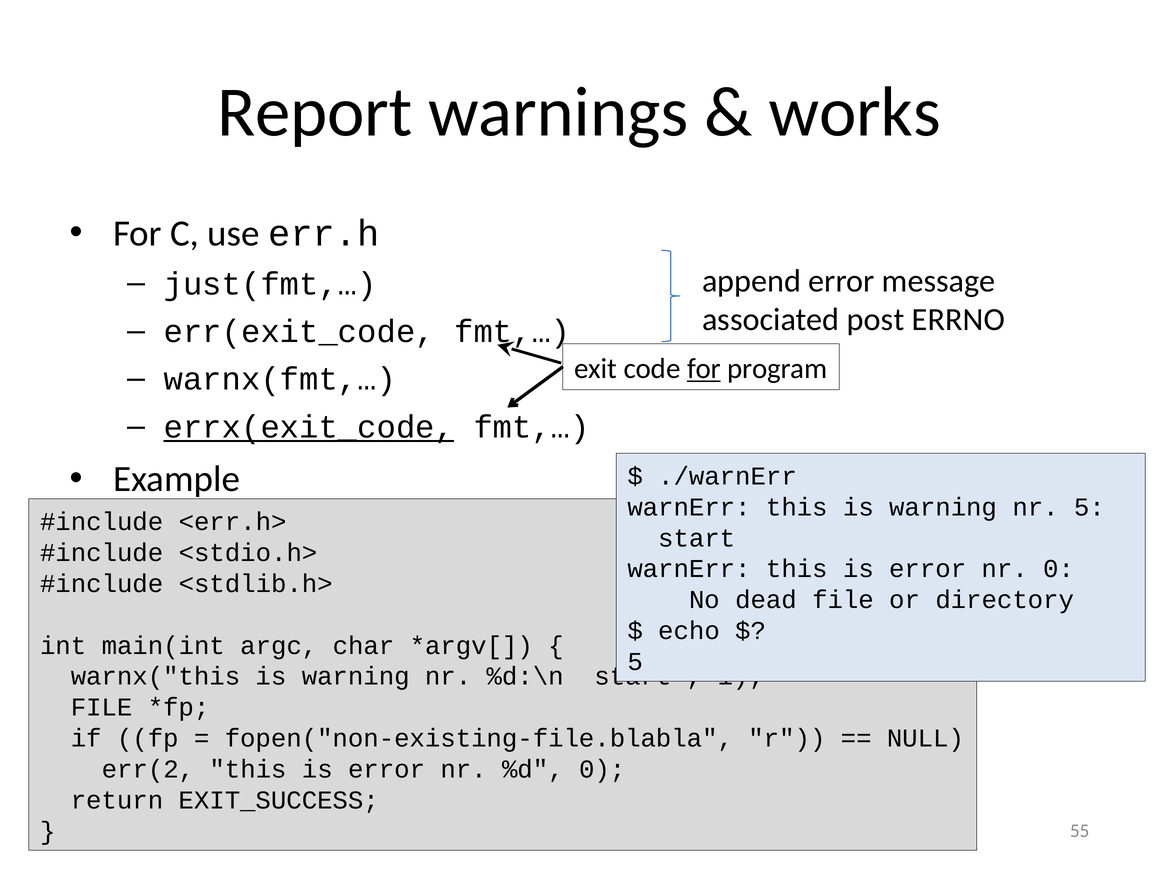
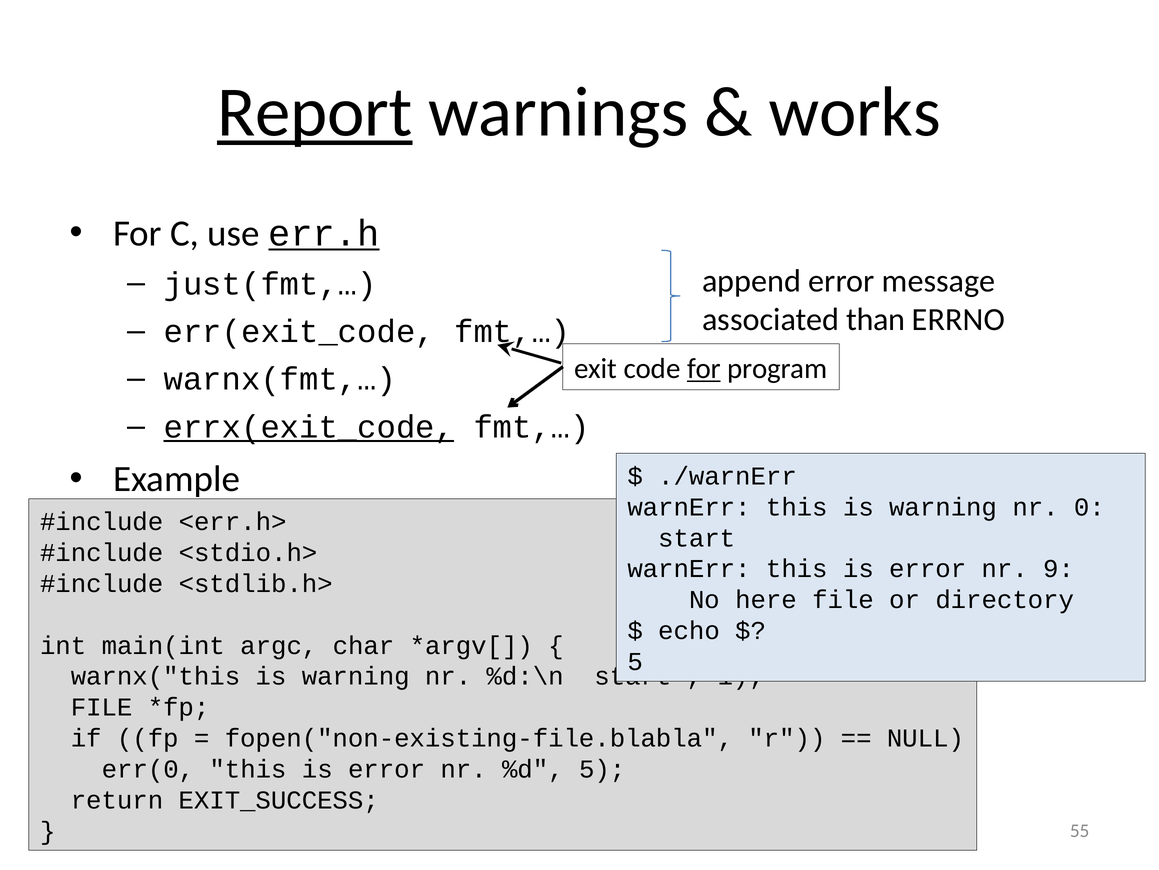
Report underline: none -> present
err.h underline: none -> present
post: post -> than
nr 5: 5 -> 0
nr 0: 0 -> 9
dead: dead -> here
err(2: err(2 -> err(0
%d 0: 0 -> 5
